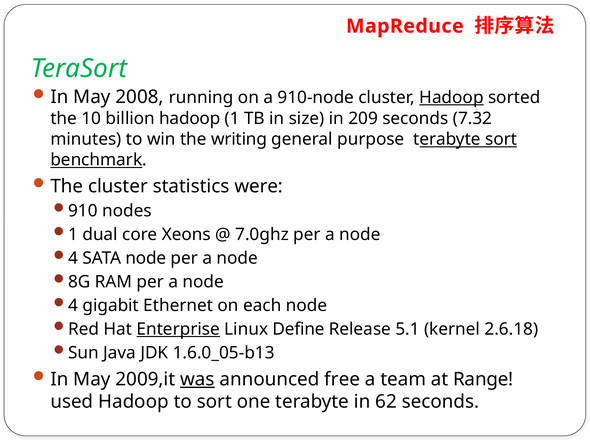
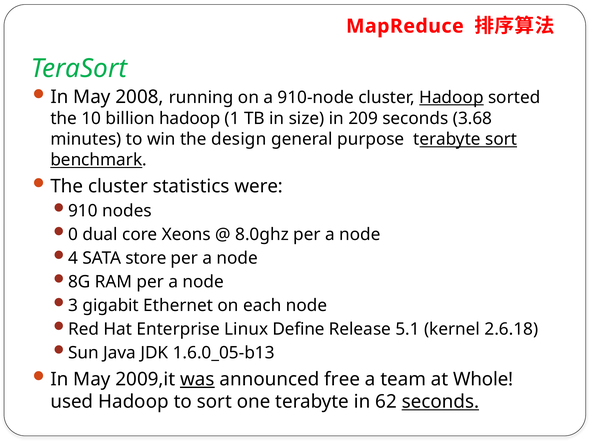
7.32: 7.32 -> 3.68
writing: writing -> design
1 at (73, 235): 1 -> 0
7.0ghz: 7.0ghz -> 8.0ghz
SATA node: node -> store
4 at (73, 306): 4 -> 3
Enterprise underline: present -> none
Range: Range -> Whole
seconds at (440, 402) underline: none -> present
